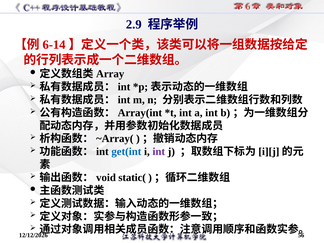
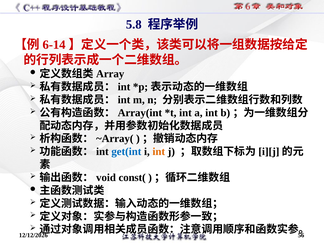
2.9: 2.9 -> 5.8
int at (159, 152) colour: purple -> orange
static(: static( -> const(
